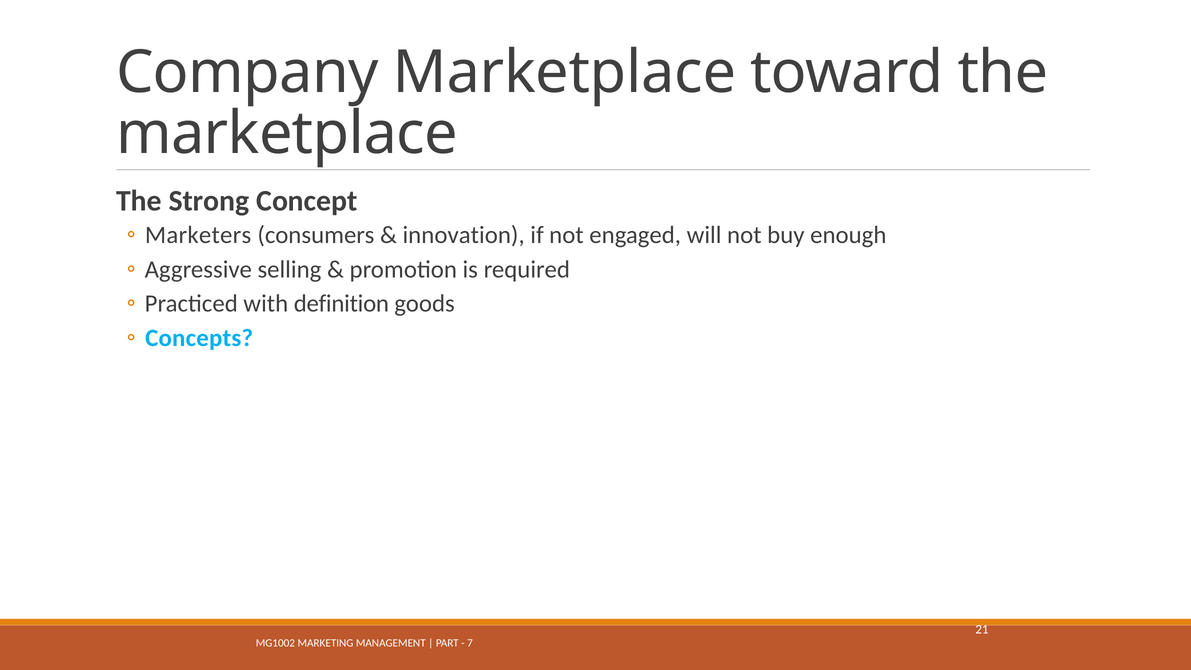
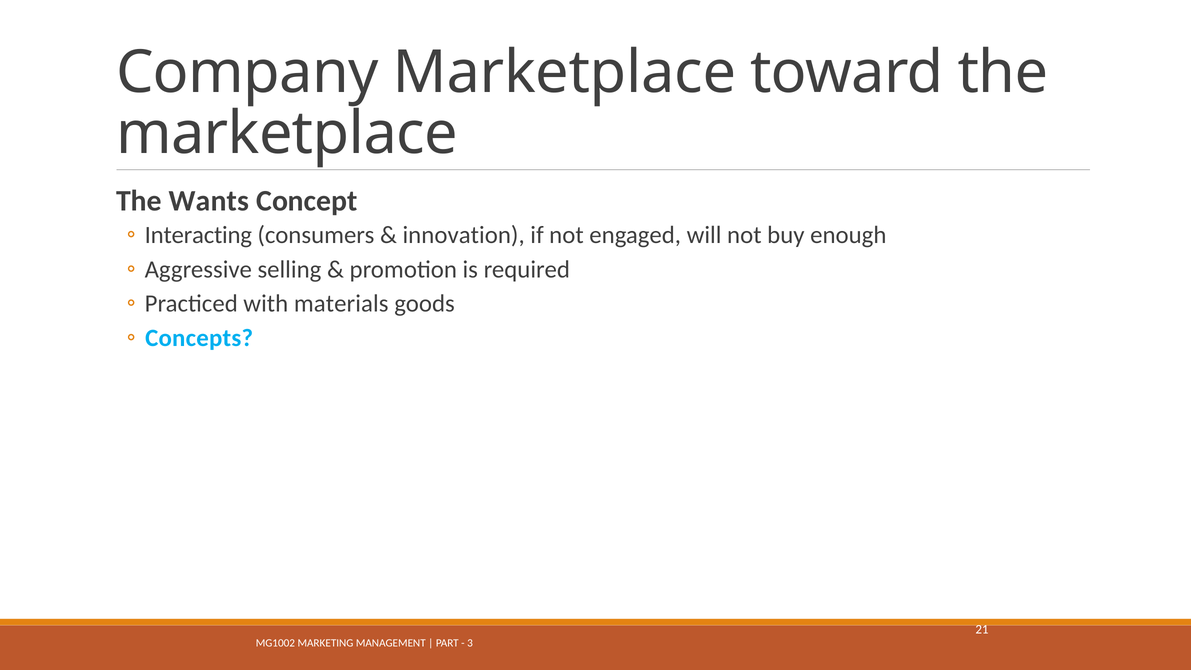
Strong: Strong -> Wants
Marketers: Marketers -> Interacting
definition: definition -> materials
7: 7 -> 3
